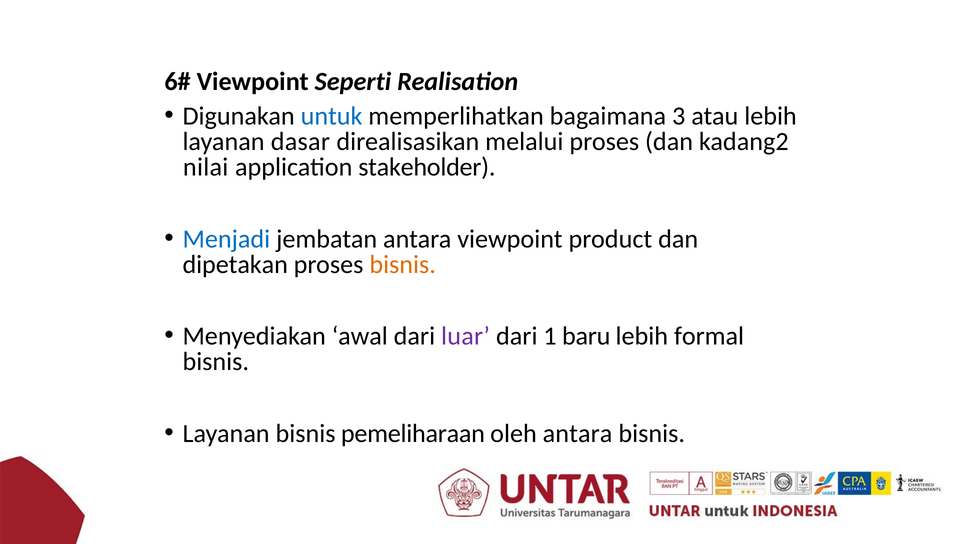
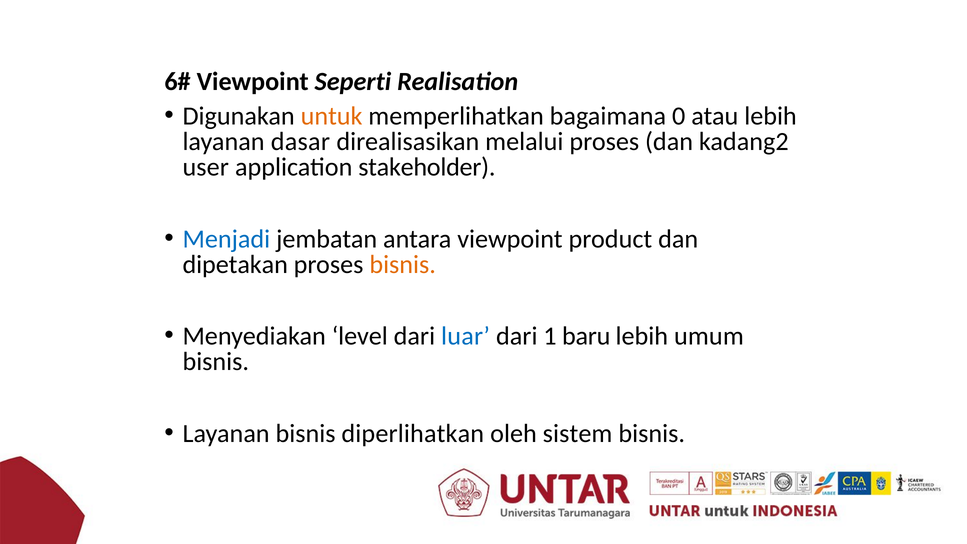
untuk colour: blue -> orange
3: 3 -> 0
nilai: nilai -> user
awal: awal -> level
luar colour: purple -> blue
formal: formal -> umum
pemeliharaan: pemeliharaan -> diperlihatkan
oleh antara: antara -> sistem
